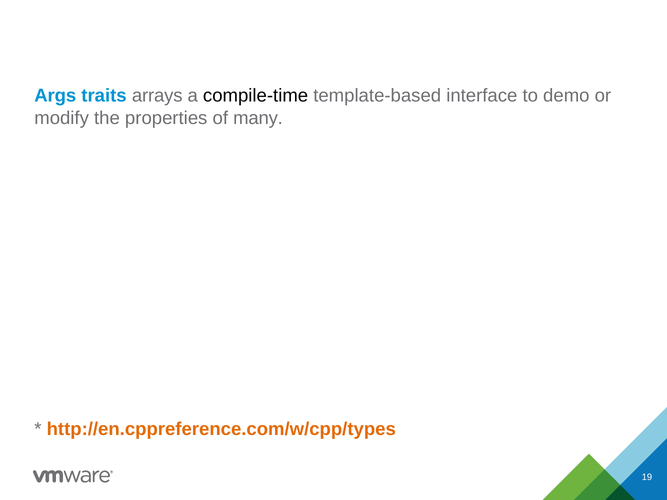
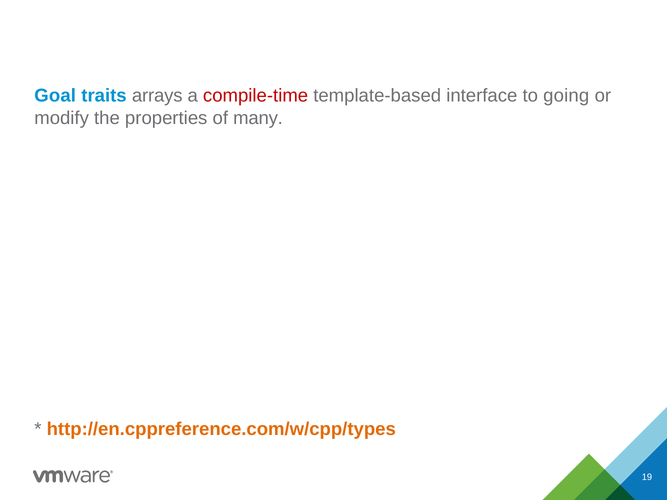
Args: Args -> Goal
compile-time colour: black -> red
demo: demo -> going
